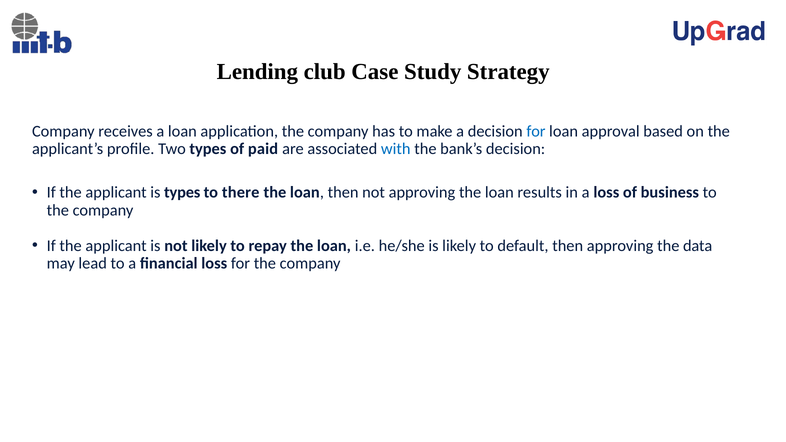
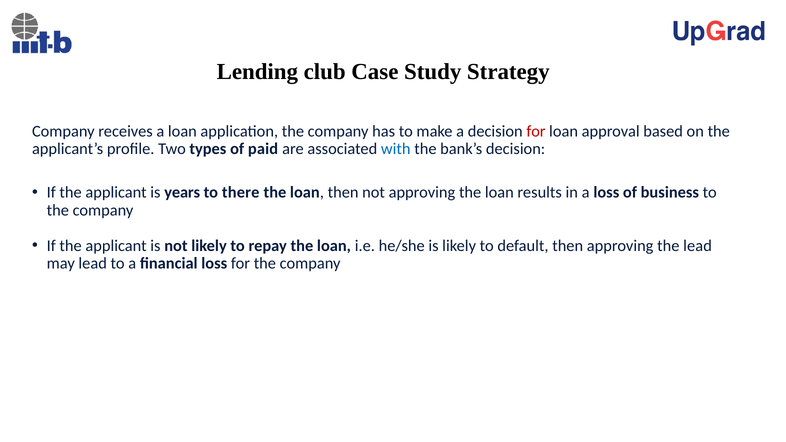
for at (536, 131) colour: blue -> red
is types: types -> years
the data: data -> lead
